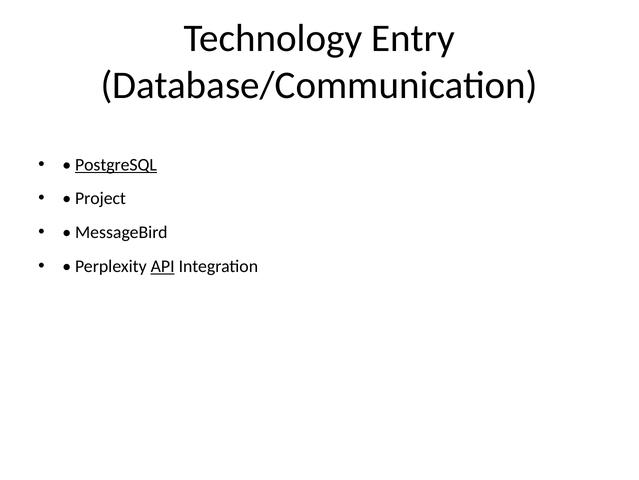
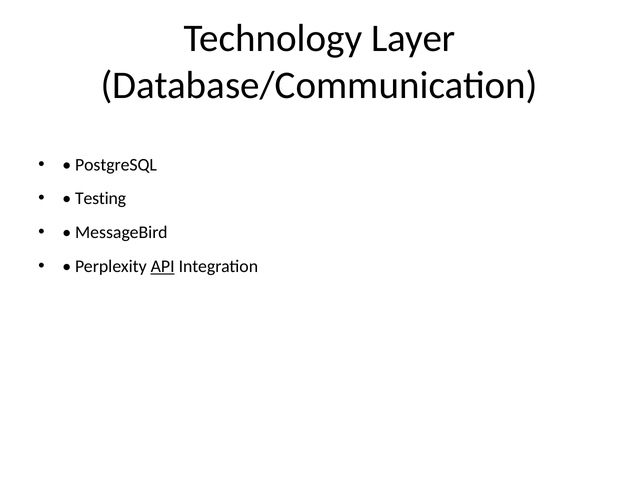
Entry: Entry -> Layer
PostgreSQL underline: present -> none
Project: Project -> Testing
